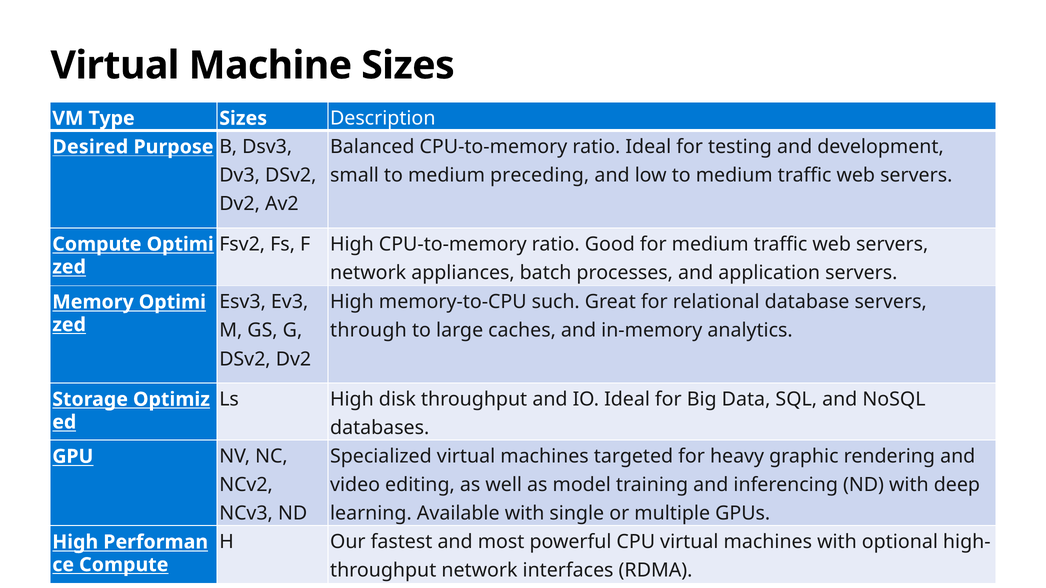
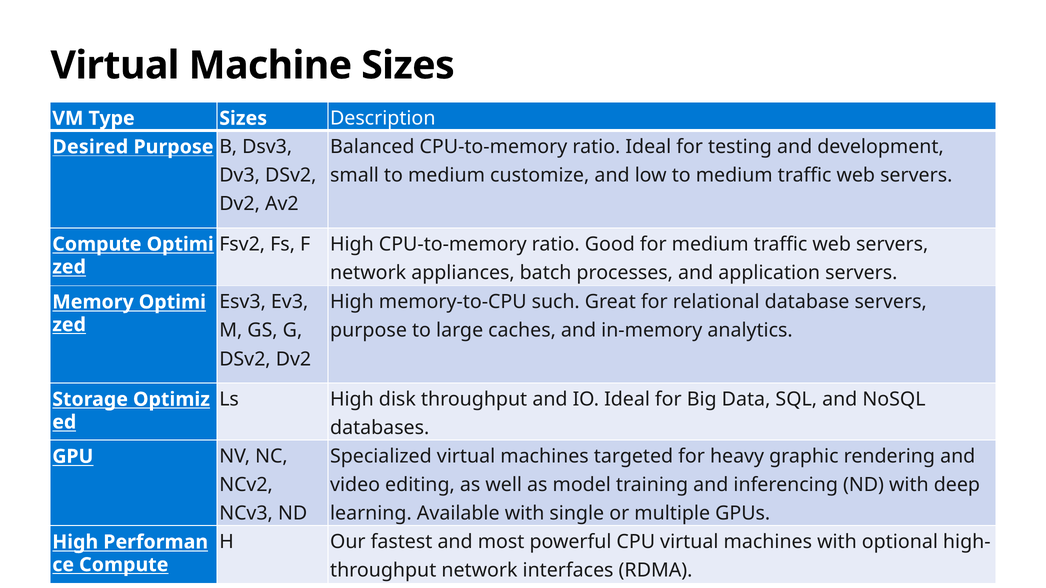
preceding: preceding -> customize
through at (368, 331): through -> purpose
